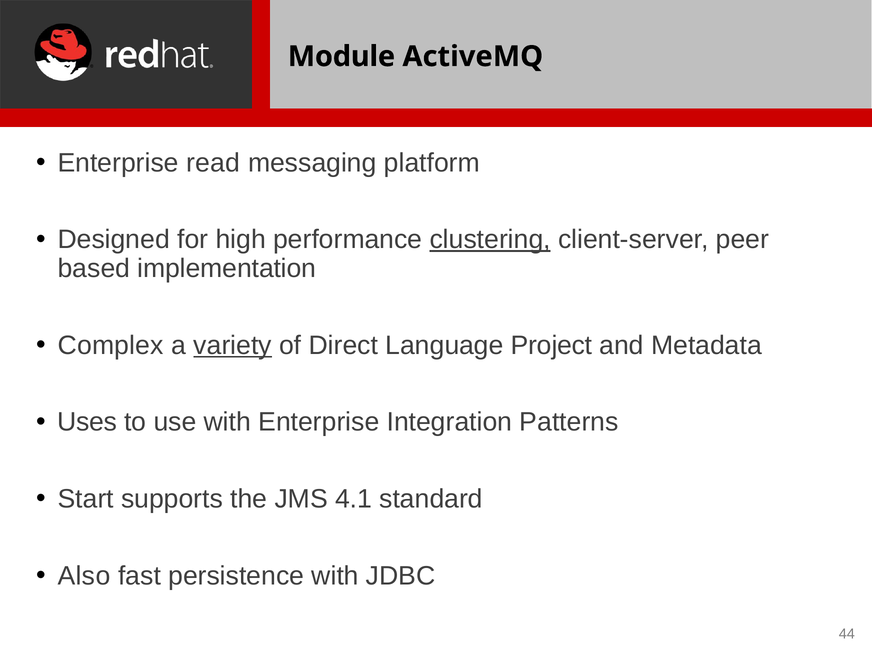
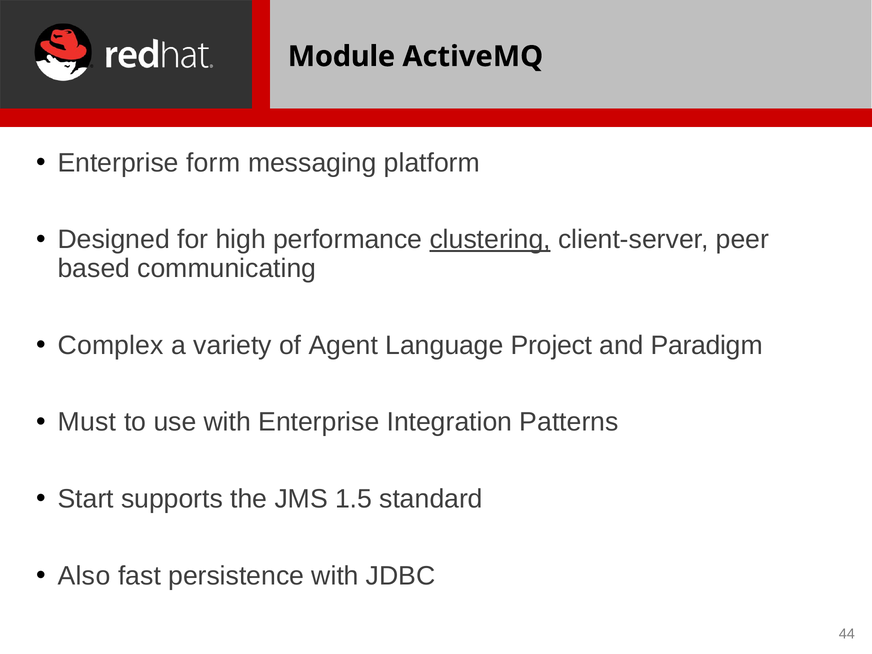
read: read -> form
implementation: implementation -> communicating
variety underline: present -> none
Direct: Direct -> Agent
Metadata: Metadata -> Paradigm
Uses: Uses -> Must
4.1: 4.1 -> 1.5
